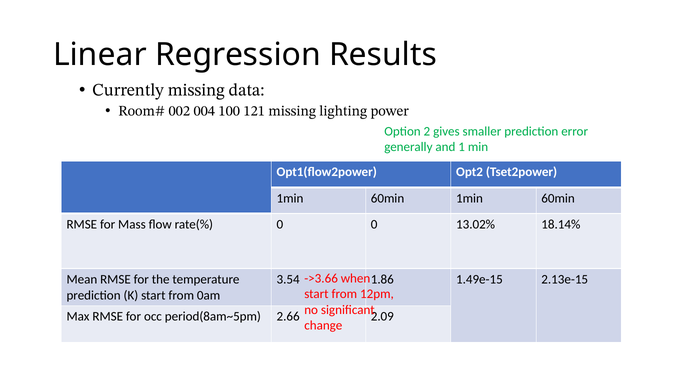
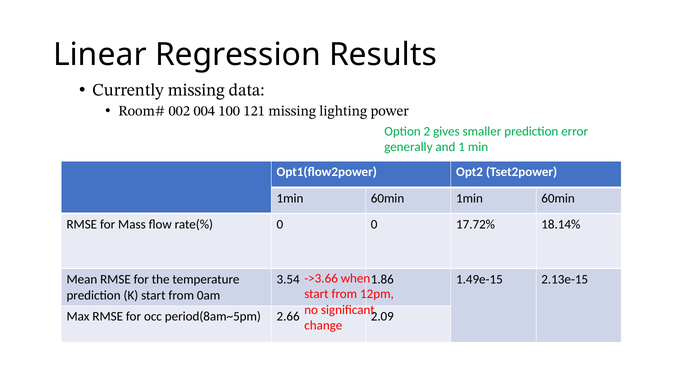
13.02%: 13.02% -> 17.72%
